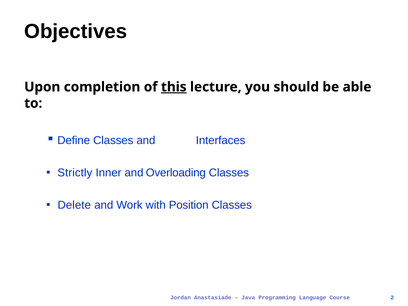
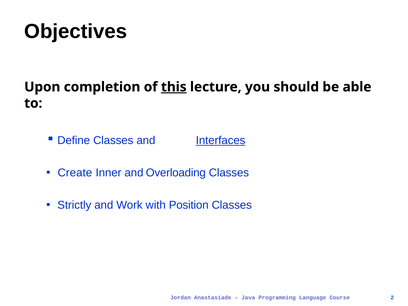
Interfaces underline: none -> present
Strictly: Strictly -> Create
Delete: Delete -> Strictly
